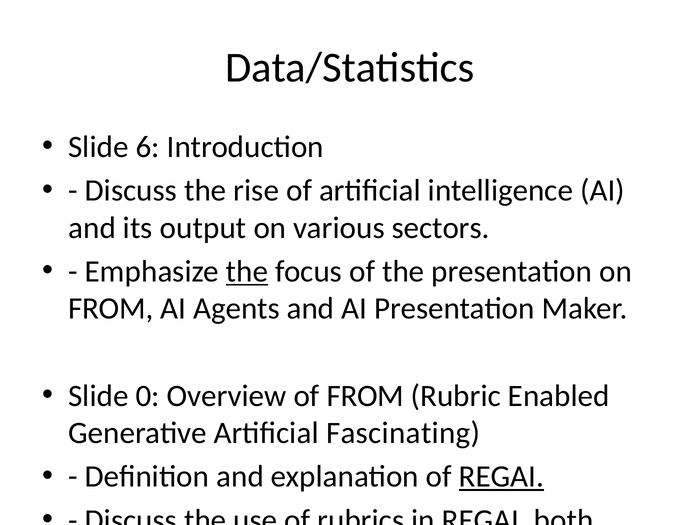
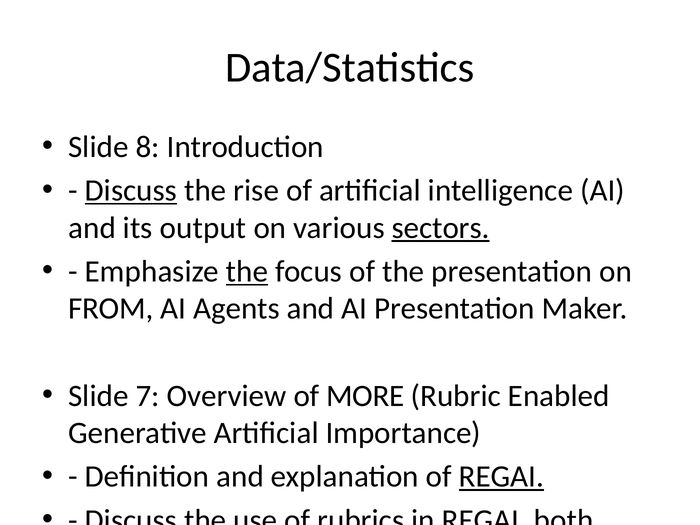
6: 6 -> 8
Discuss at (131, 190) underline: none -> present
sectors underline: none -> present
0: 0 -> 7
of FROM: FROM -> MORE
Fascinating: Fascinating -> Importance
